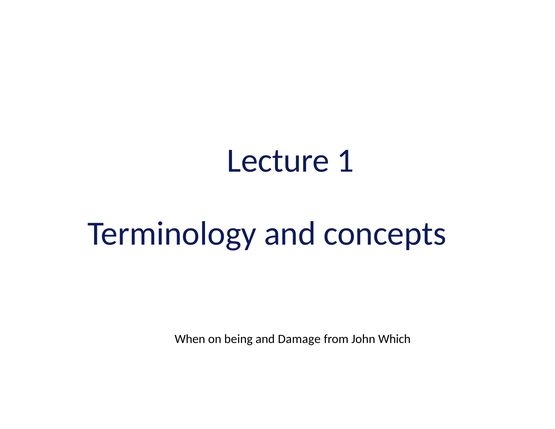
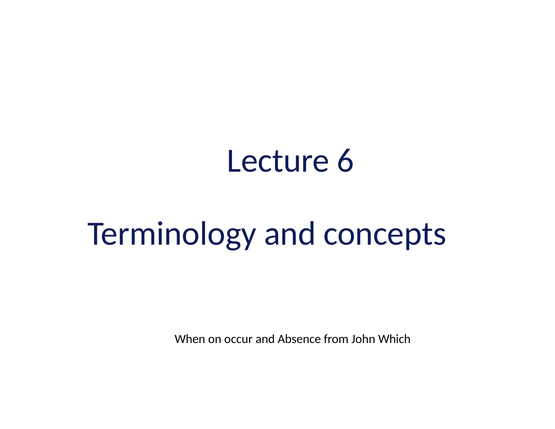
1: 1 -> 6
being: being -> occur
Damage: Damage -> Absence
